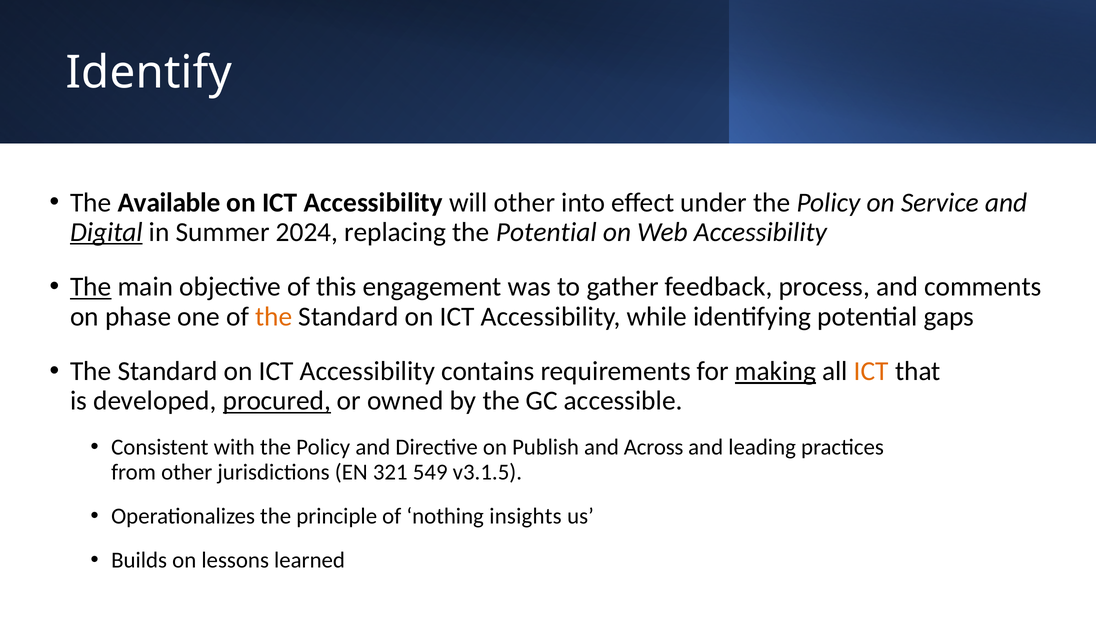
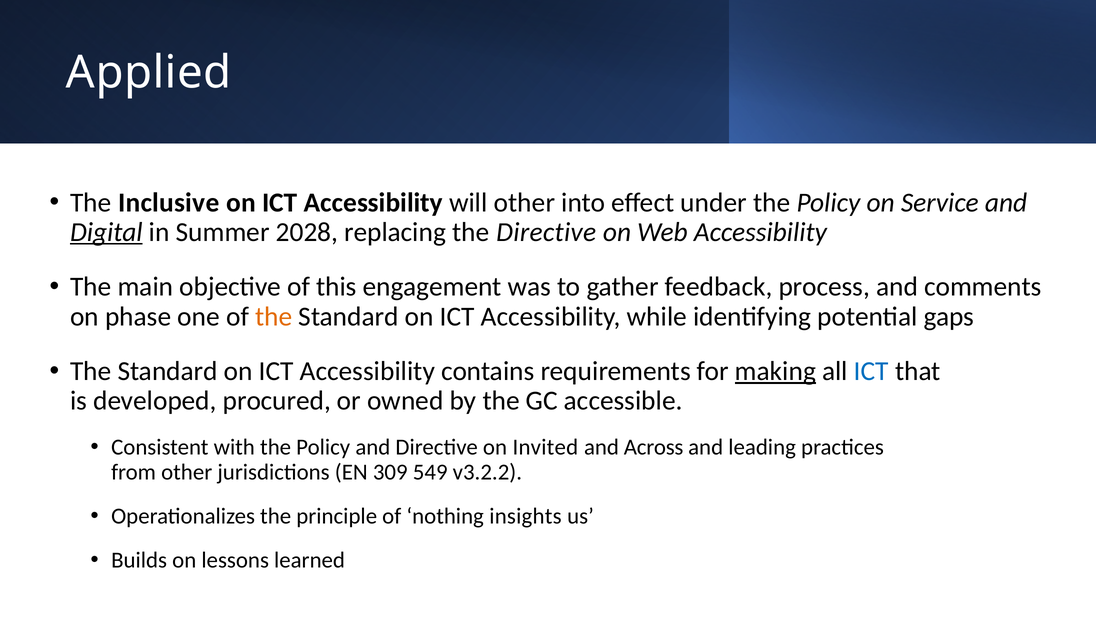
Identify: Identify -> Applied
Available: Available -> Inclusive
2024: 2024 -> 2028
the Potential: Potential -> Directive
The at (91, 287) underline: present -> none
ICT at (871, 371) colour: orange -> blue
procured underline: present -> none
Publish: Publish -> Invited
321: 321 -> 309
v3.1.5: v3.1.5 -> v3.2.2
